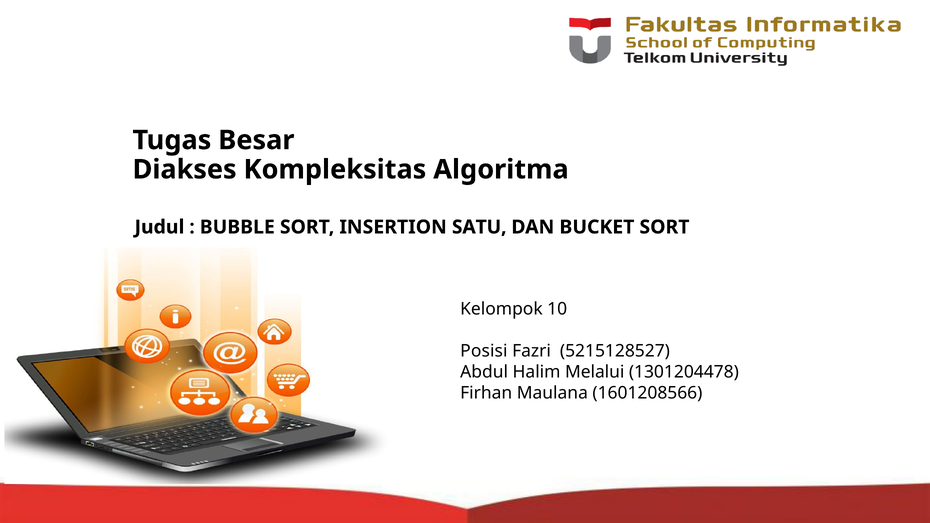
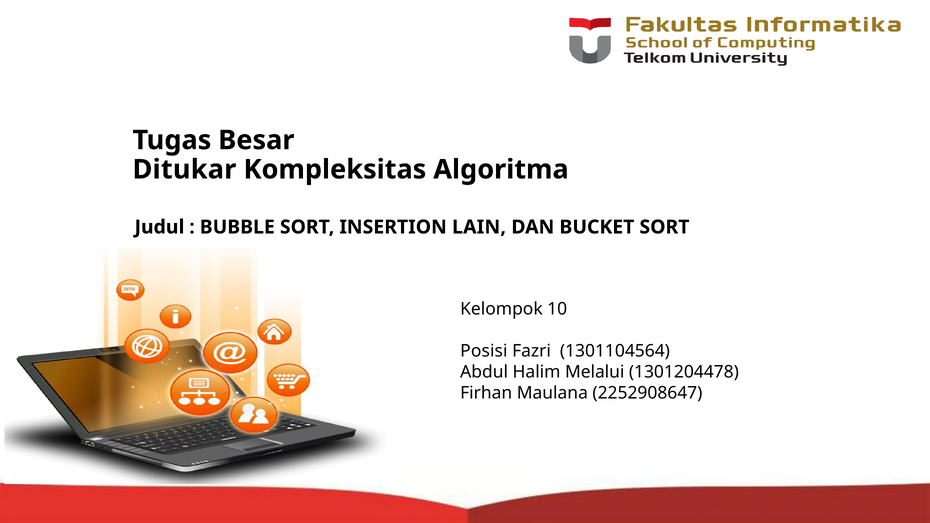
Diakses: Diakses -> Ditukar
SATU: SATU -> LAIN
5215128527: 5215128527 -> 1301104564
1601208566: 1601208566 -> 2252908647
